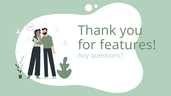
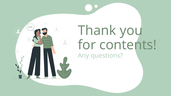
features: features -> contents
